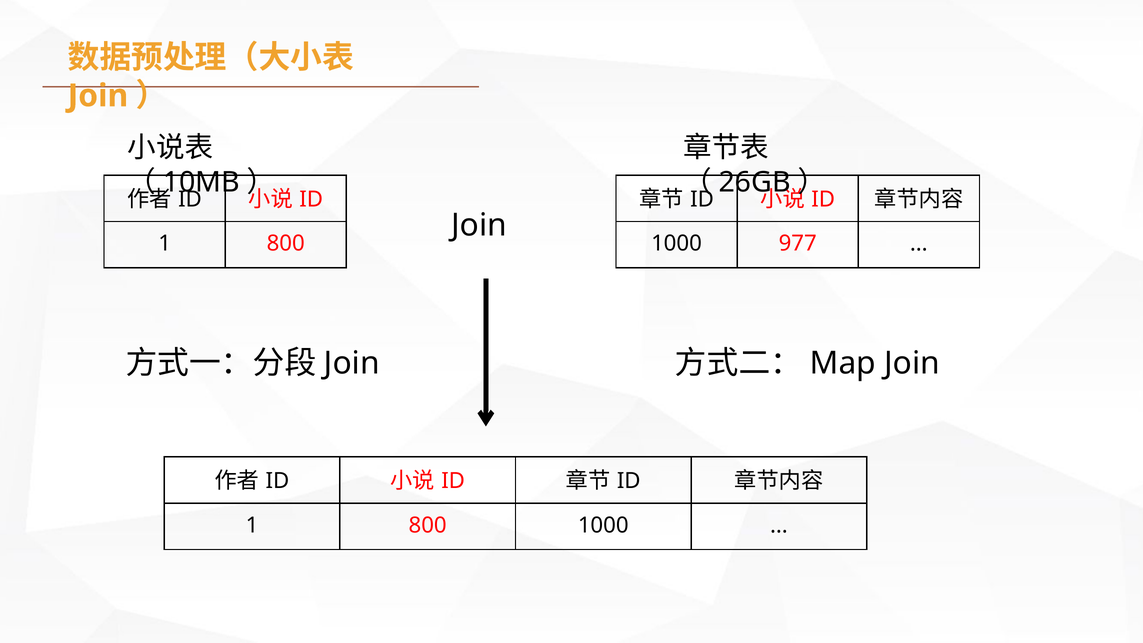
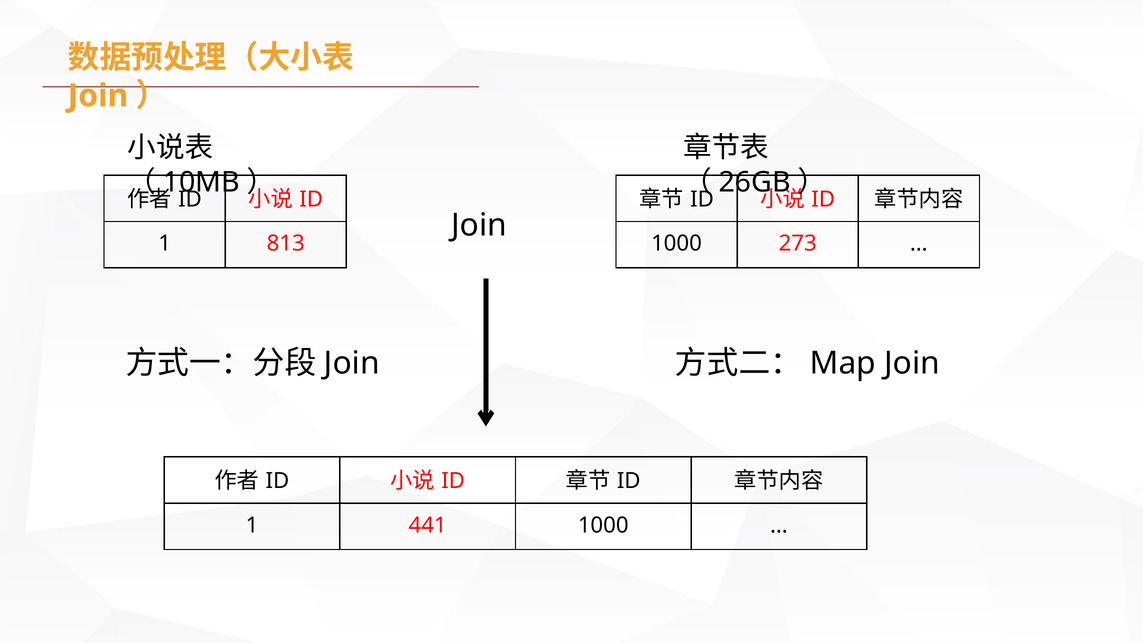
800 at (286, 244): 800 -> 813
977: 977 -> 273
800 at (428, 525): 800 -> 441
